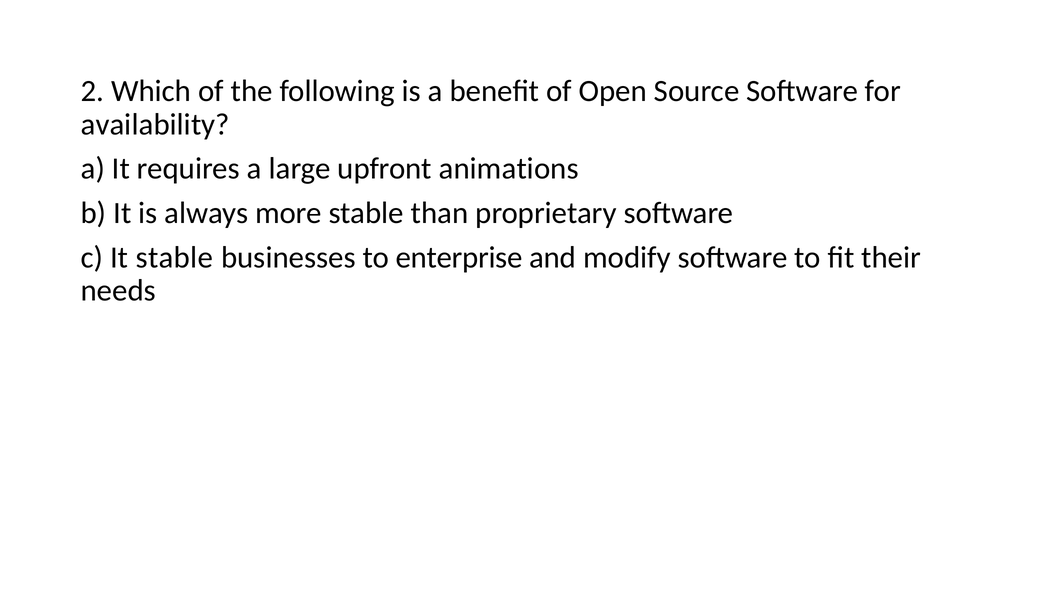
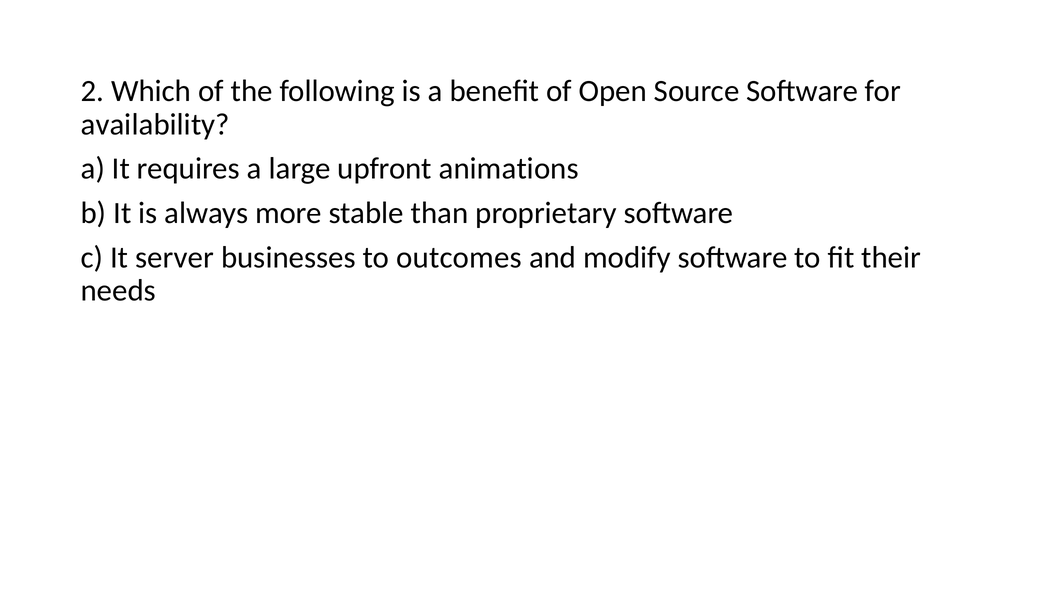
It stable: stable -> server
enterprise: enterprise -> outcomes
